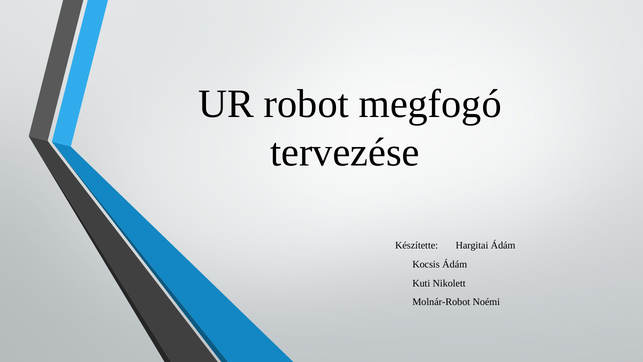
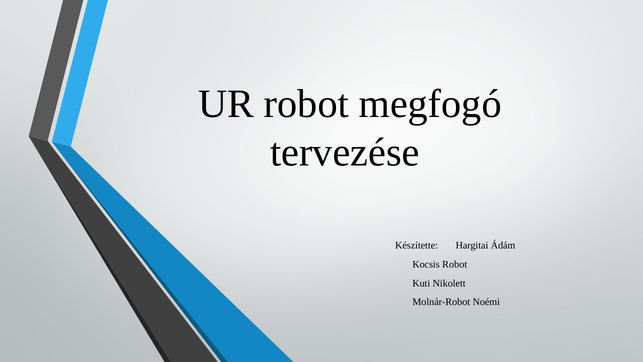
Kocsis Ádám: Ádám -> Robot
